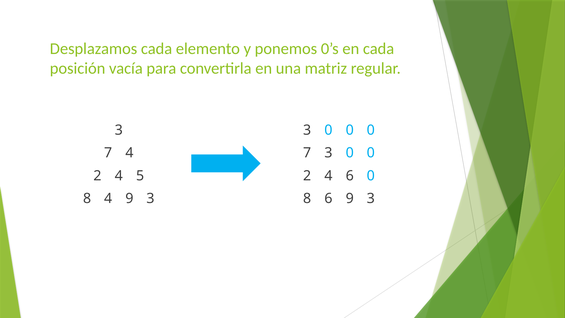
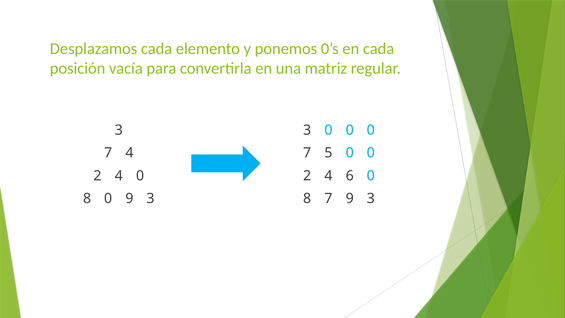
7 3: 3 -> 5
4 5: 5 -> 0
8 4: 4 -> 0
8 6: 6 -> 7
